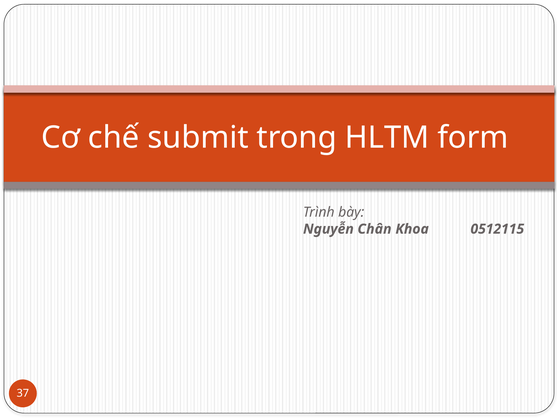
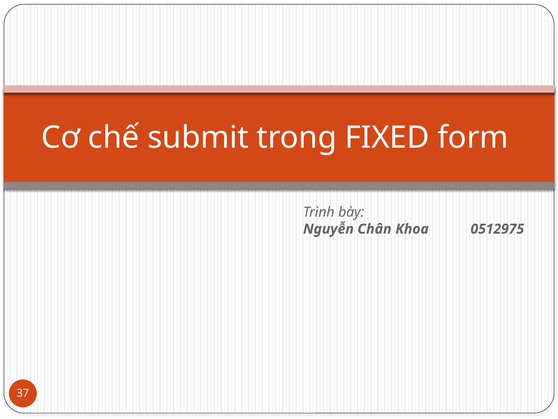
HLTM: HLTM -> FIXED
0512115: 0512115 -> 0512975
